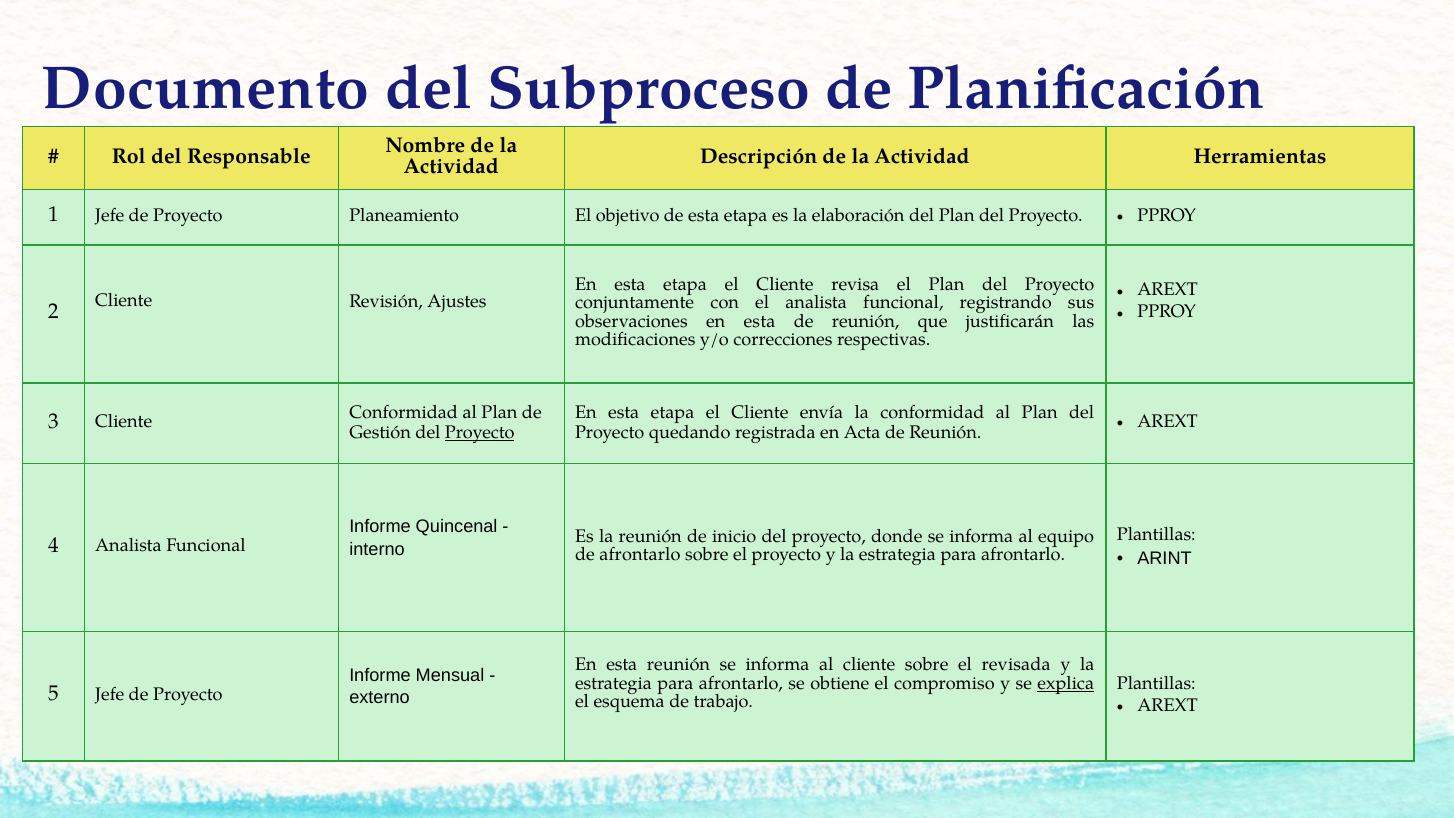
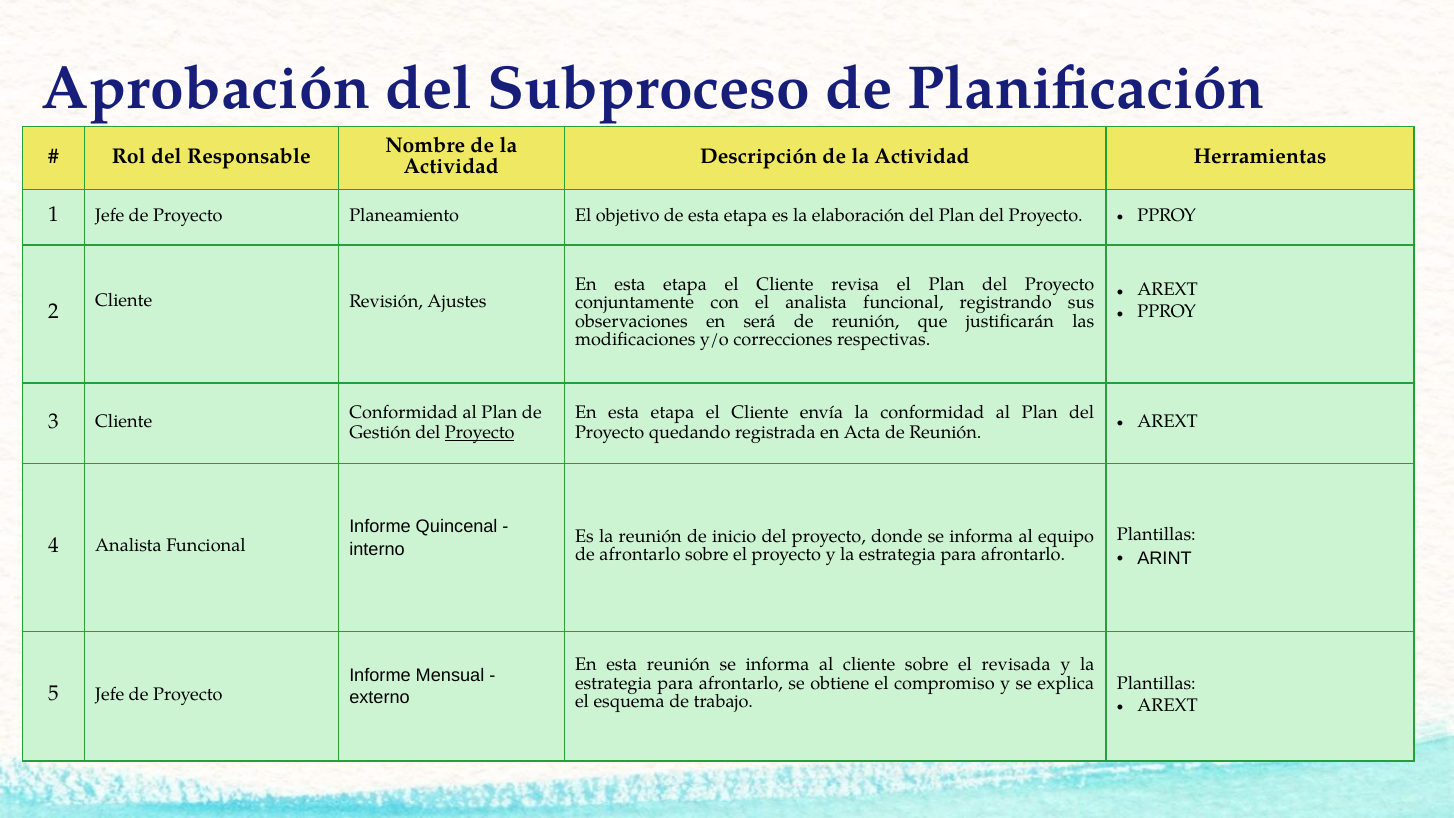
Documento: Documento -> Aprobación
observaciones en esta: esta -> será
explica underline: present -> none
